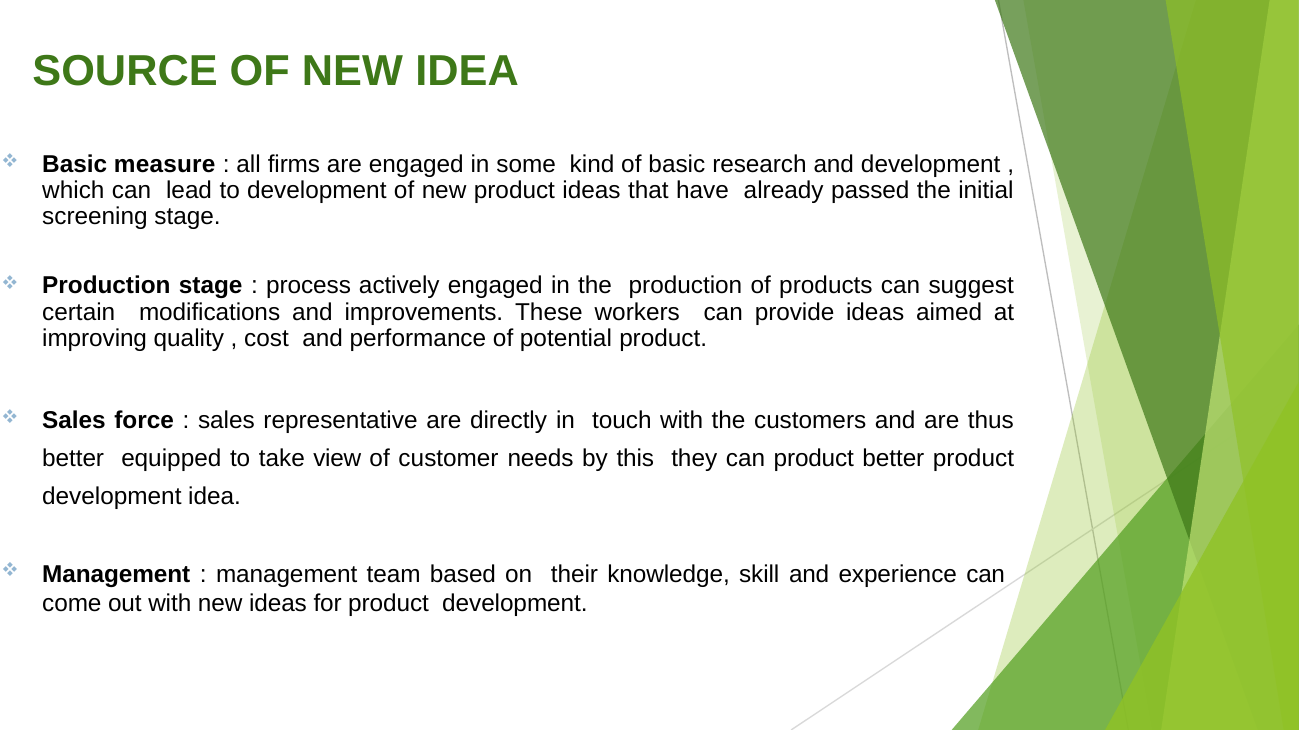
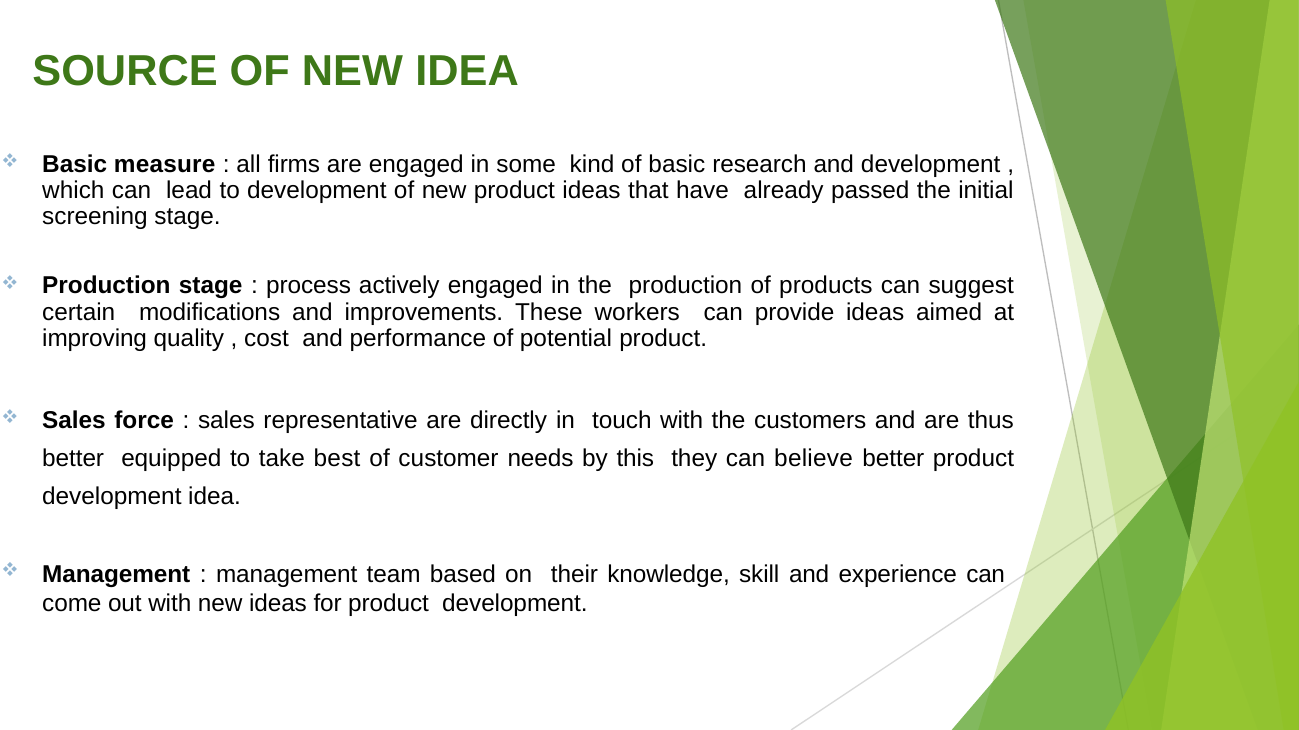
view: view -> best
can product: product -> believe
